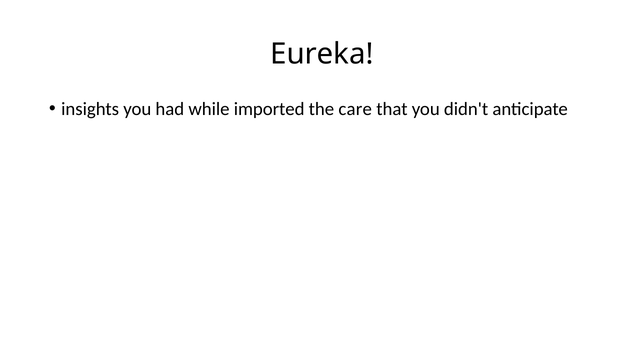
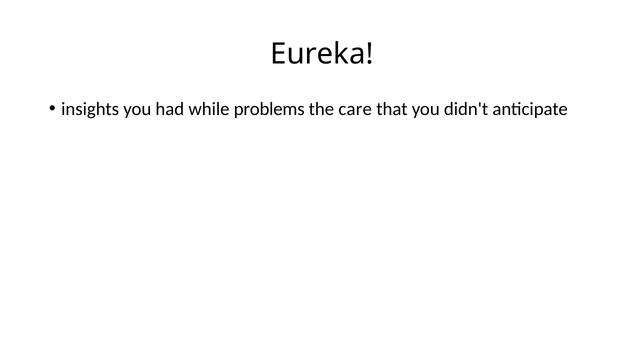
imported: imported -> problems
